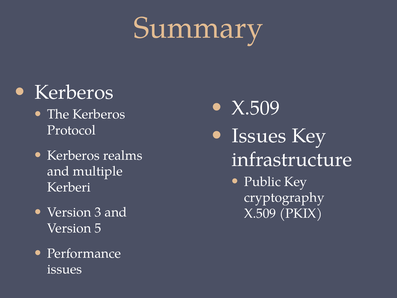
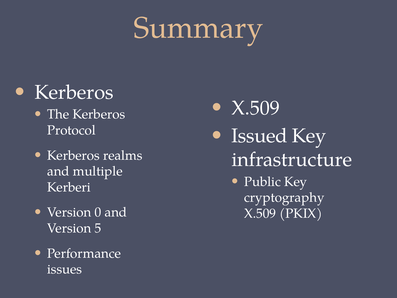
Issues at (259, 136): Issues -> Issued
3: 3 -> 0
